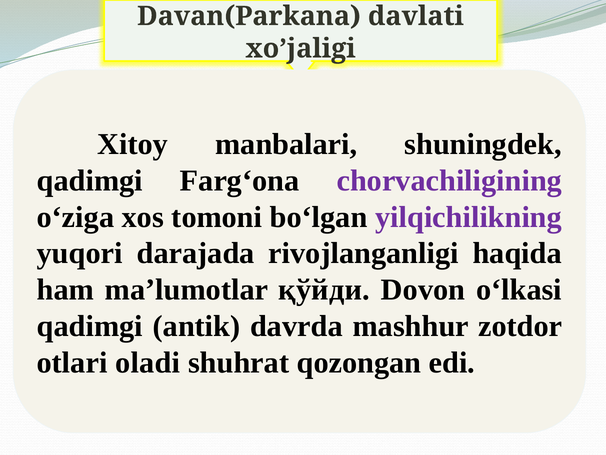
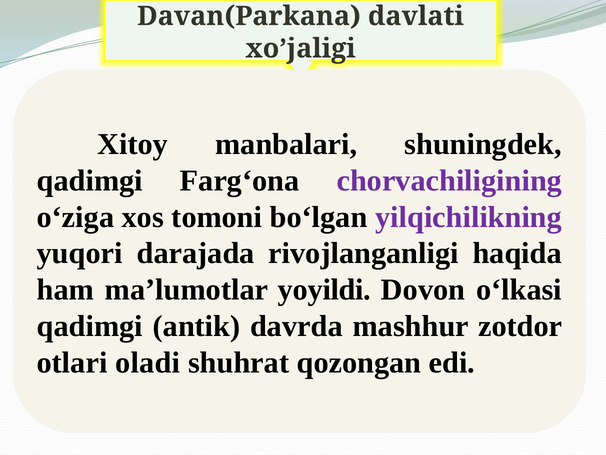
қўйди: қўйди -> yoyildi
